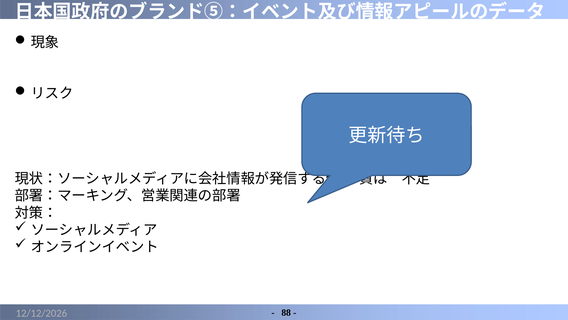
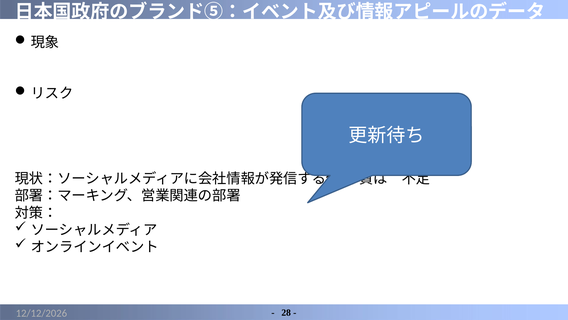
88: 88 -> 28
